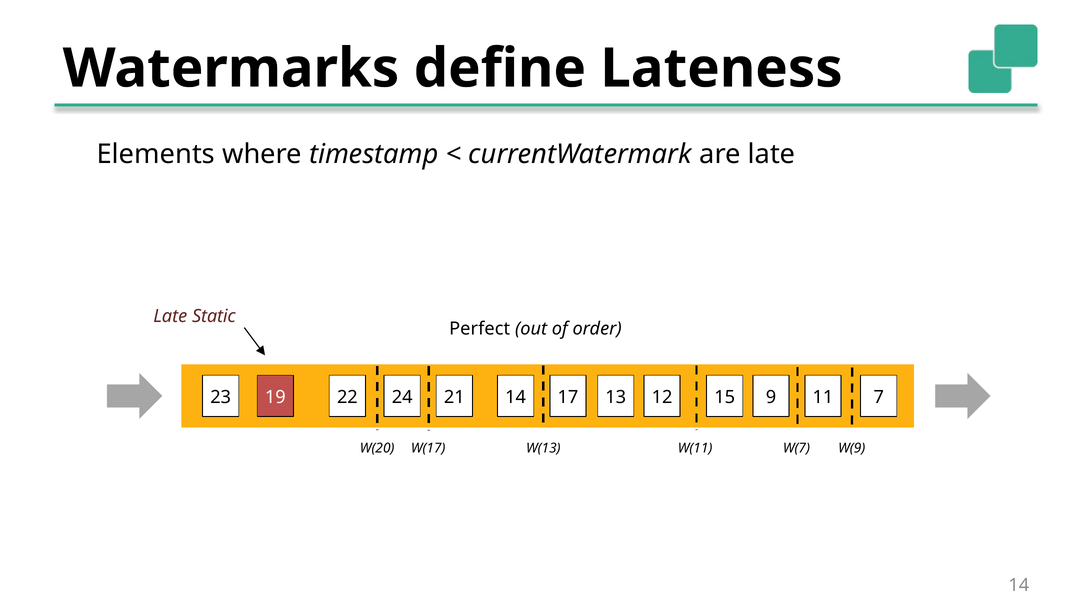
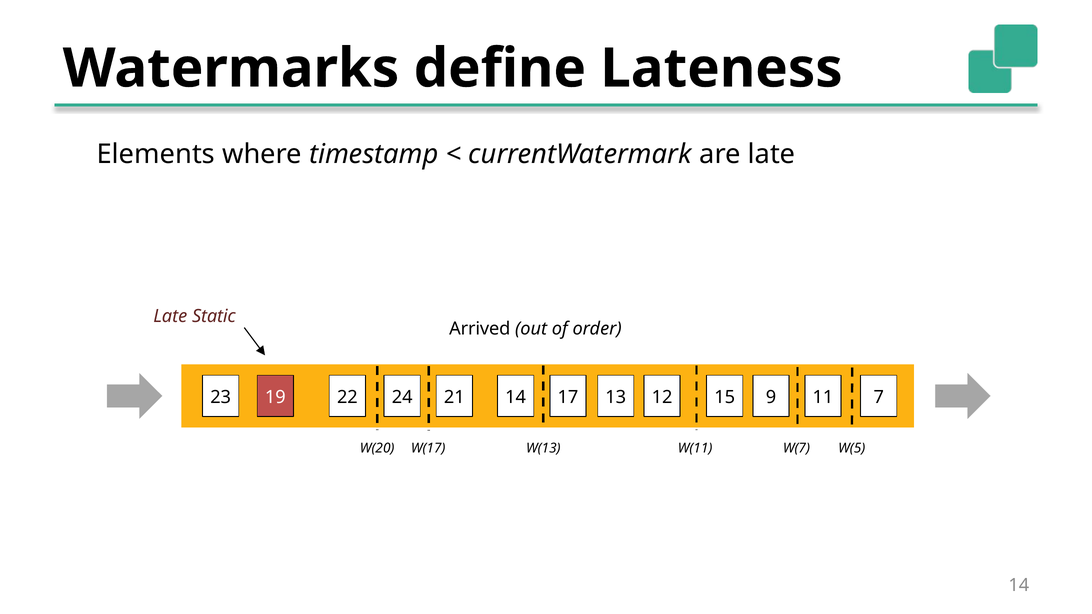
Perfect: Perfect -> Arrived
W(9: W(9 -> W(5
